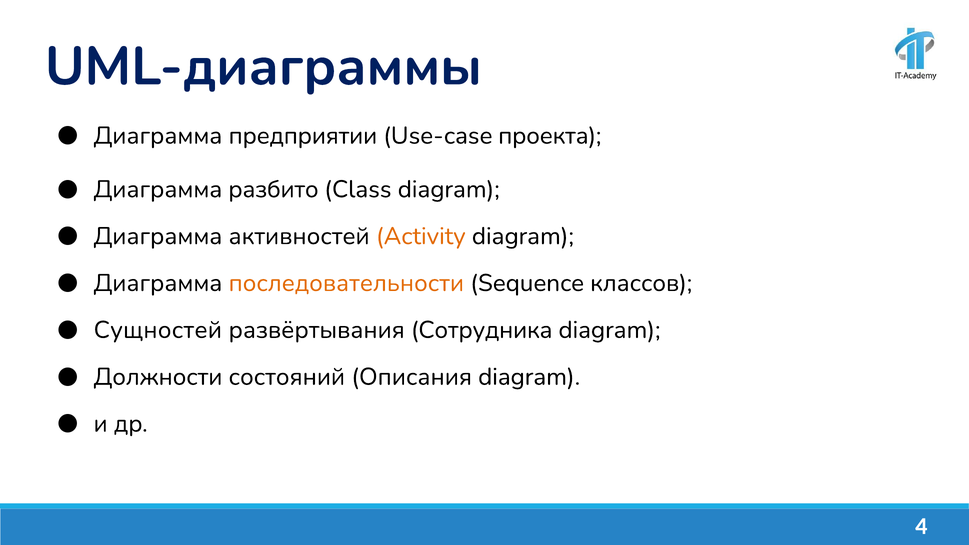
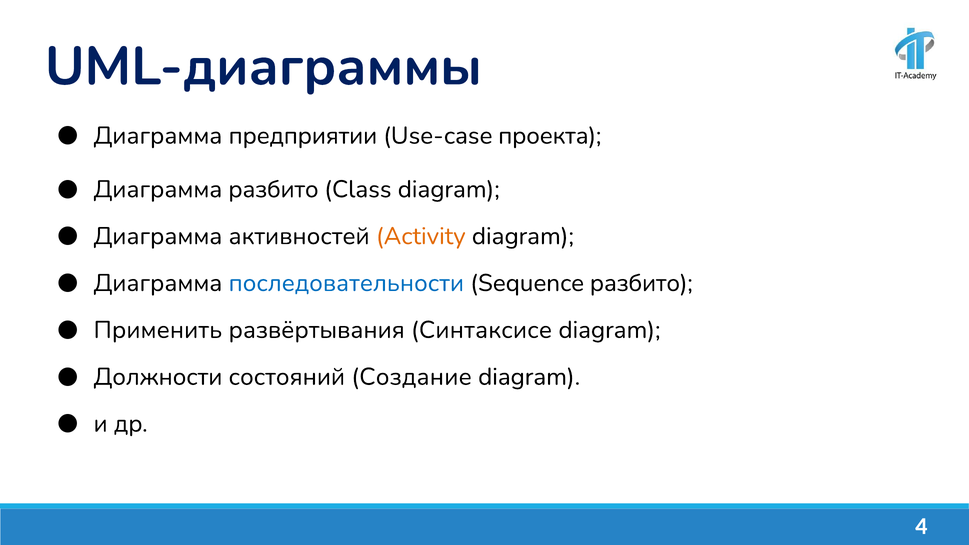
последовательности colour: orange -> blue
Sequence классов: классов -> разбито
Сущностей: Сущностей -> Применить
Сотрудника: Сотрудника -> Синтаксисе
Описания: Описания -> Создание
